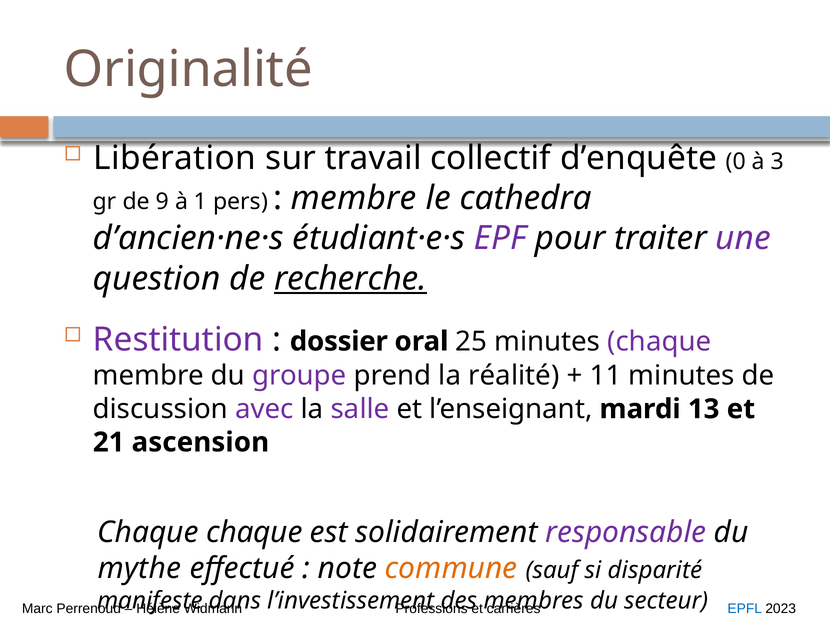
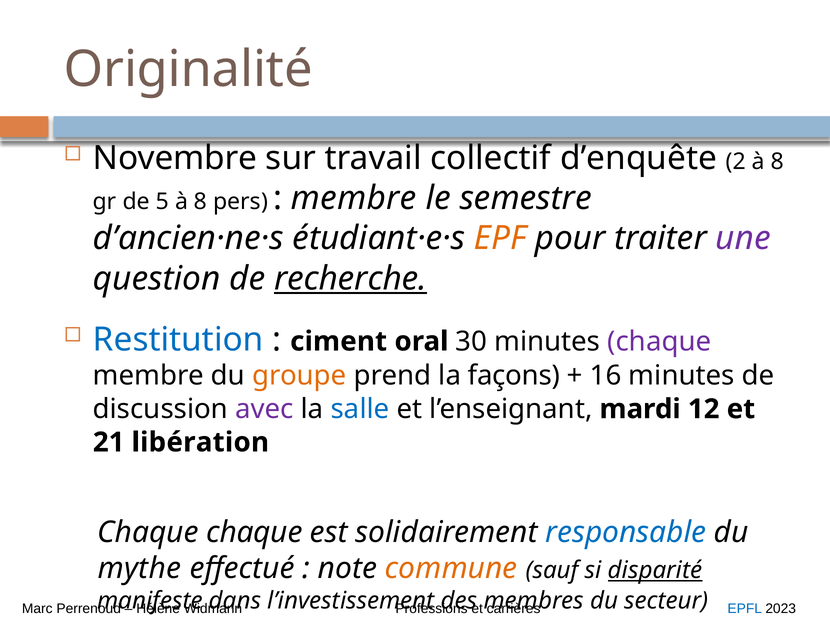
Libération: Libération -> Novembre
0: 0 -> 2
3 at (777, 161): 3 -> 8
9: 9 -> 5
1 at (201, 202): 1 -> 8
cathedra: cathedra -> semestre
EPF colour: purple -> orange
Restitution colour: purple -> blue
dossier: dossier -> ciment
25: 25 -> 30
groupe colour: purple -> orange
réalité: réalité -> façons
11: 11 -> 16
salle colour: purple -> blue
13: 13 -> 12
ascension: ascension -> libération
responsable colour: purple -> blue
disparité underline: none -> present
